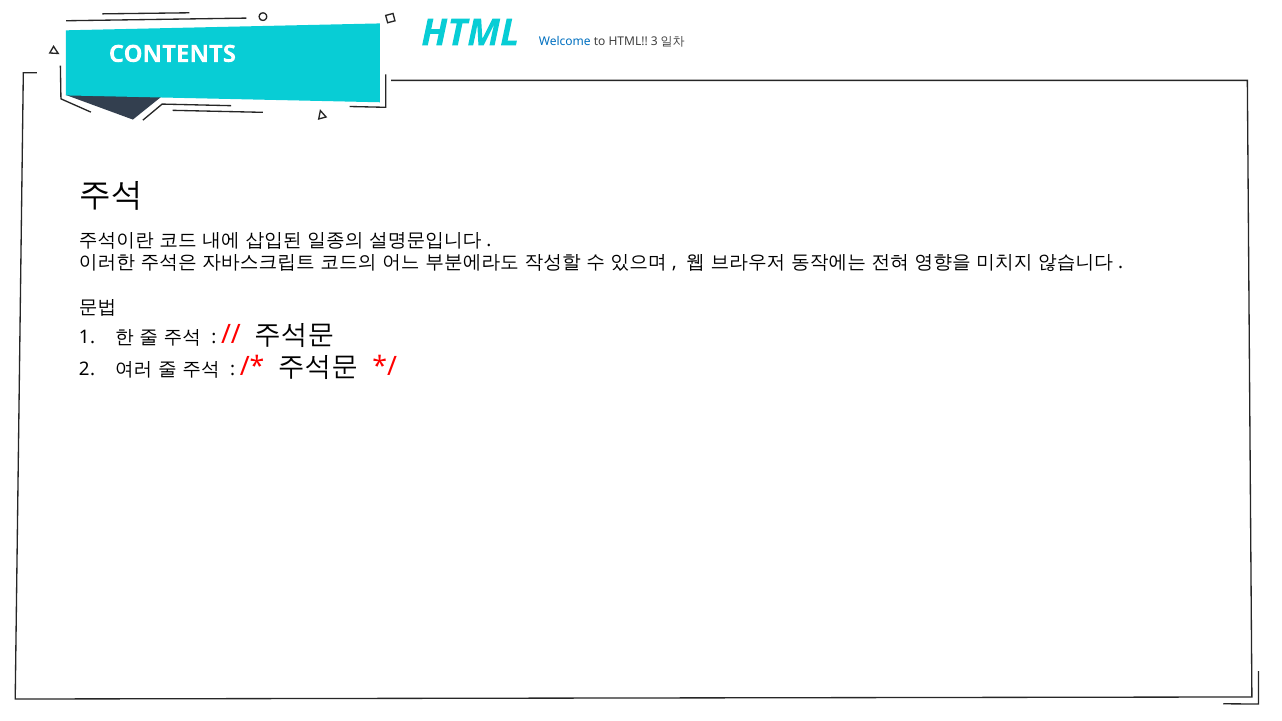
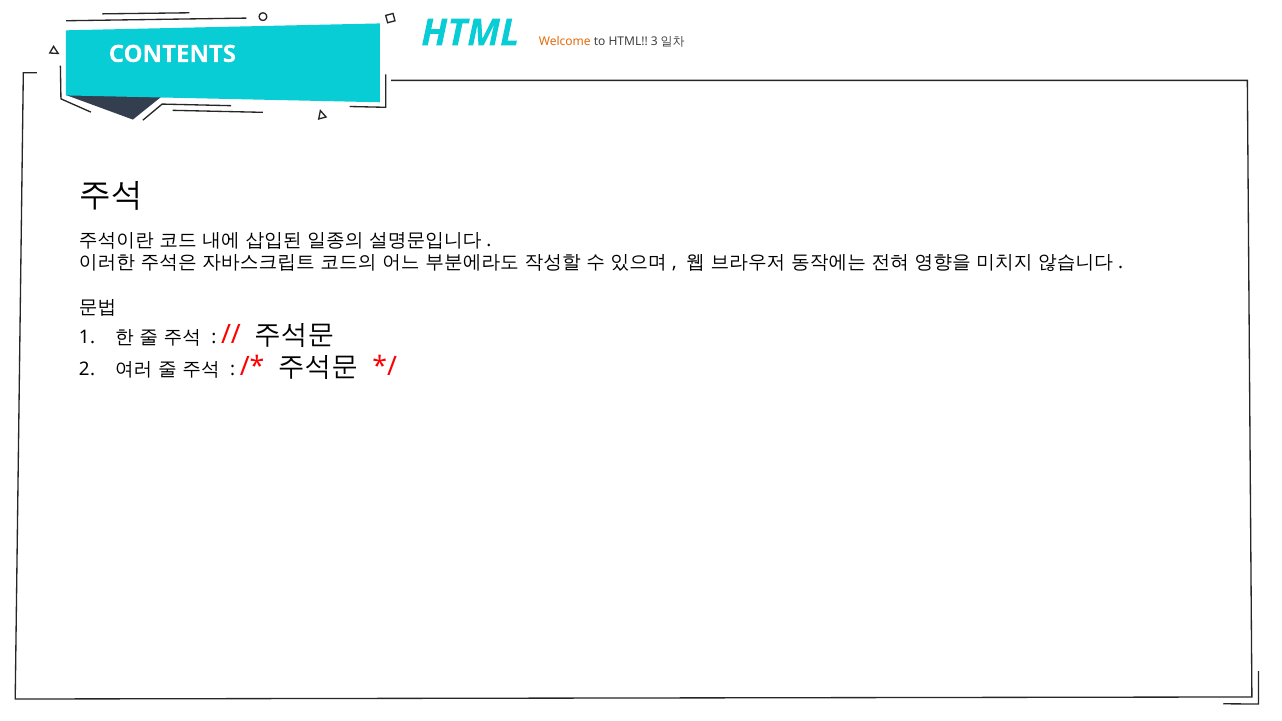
Welcome colour: blue -> orange
